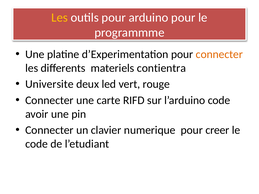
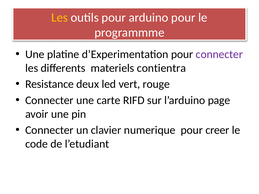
connecter at (219, 54) colour: orange -> purple
Universite: Universite -> Resistance
l’arduino code: code -> page
